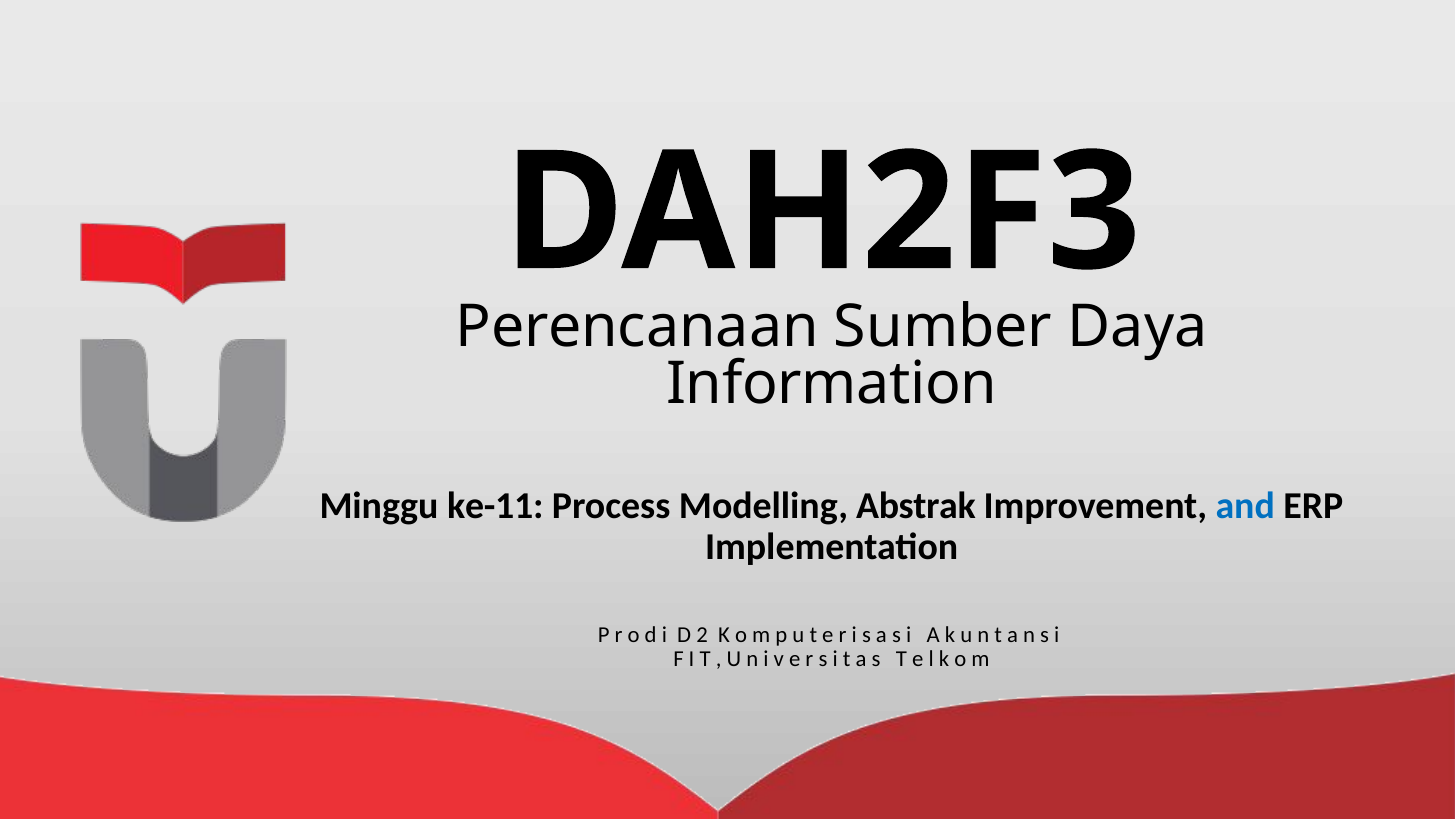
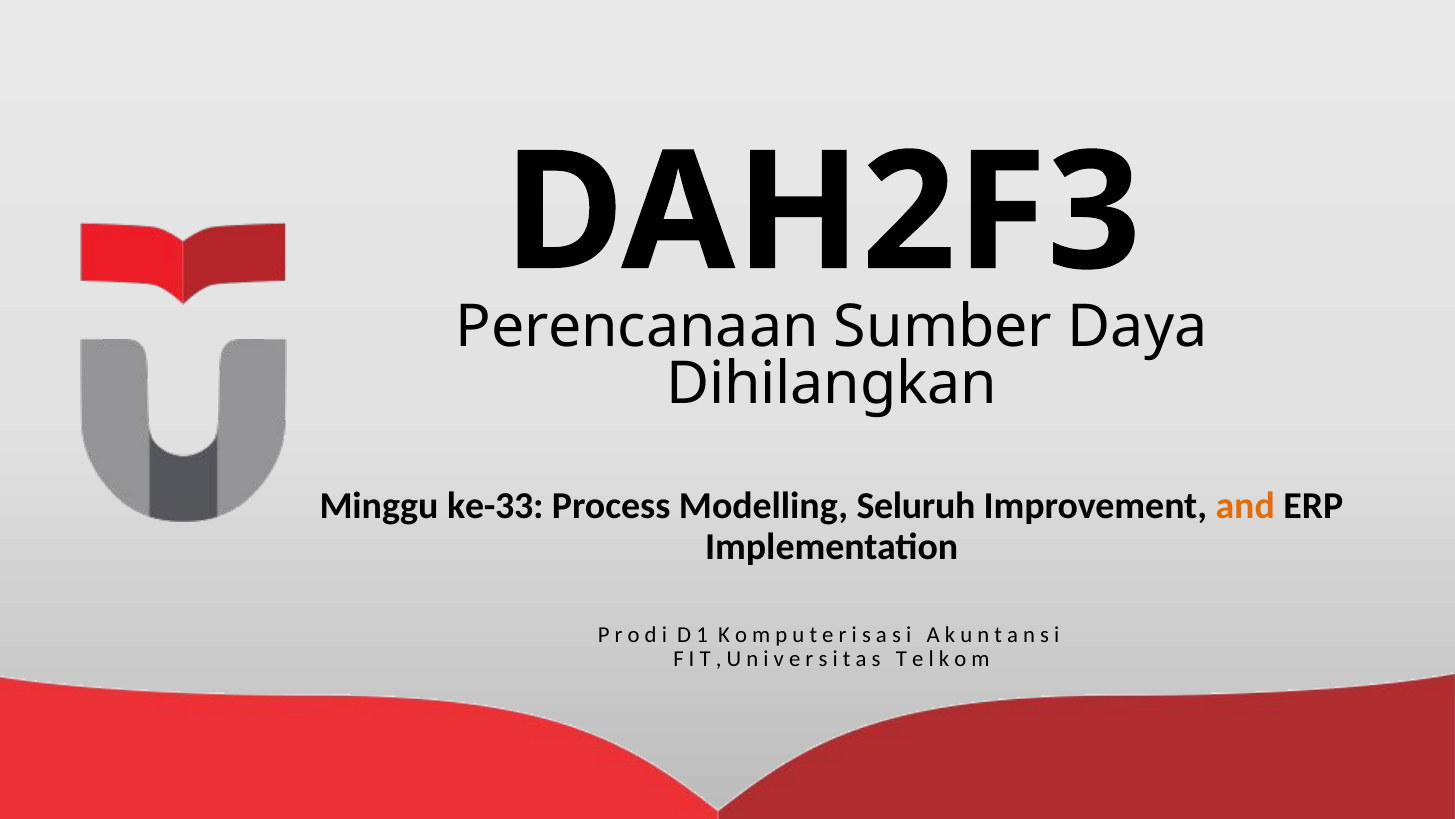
Information: Information -> Dihilangkan
ke-11: ke-11 -> ke-33
Abstrak: Abstrak -> Seluruh
and colour: blue -> orange
2: 2 -> 1
